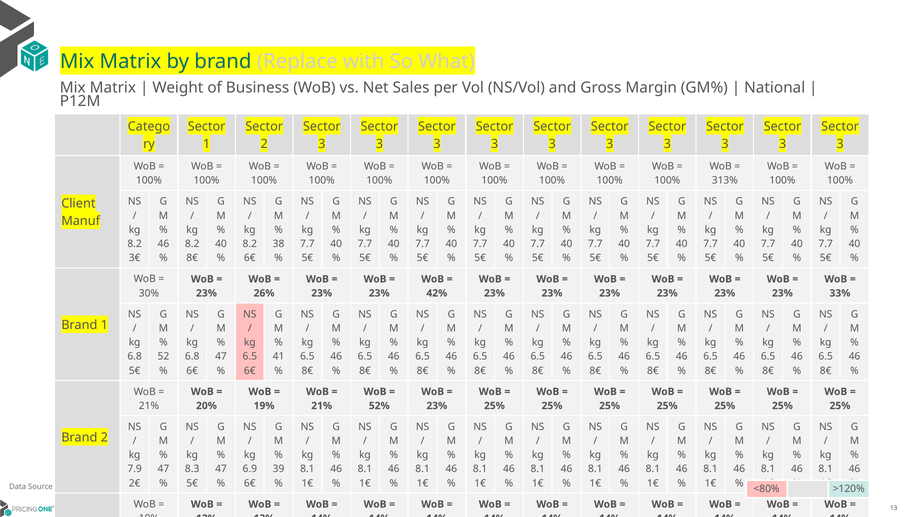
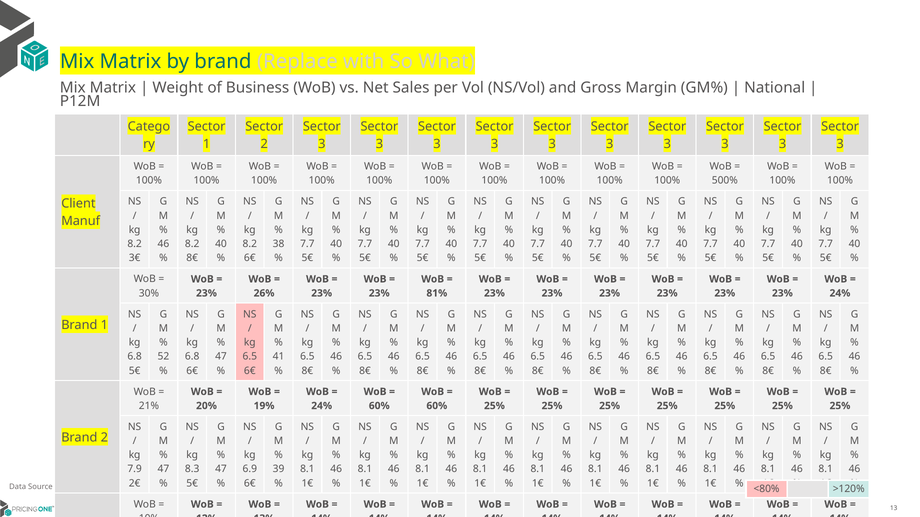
313%: 313% -> 500%
42% at (437, 293): 42% -> 81%
33% at (840, 293): 33% -> 24%
21% at (322, 406): 21% -> 24%
52% at (379, 406): 52% -> 60%
23% at (437, 406): 23% -> 60%
